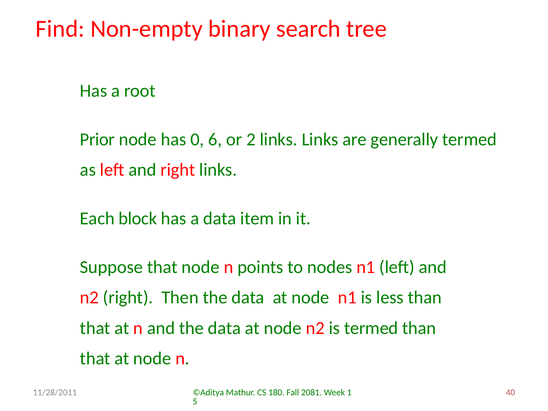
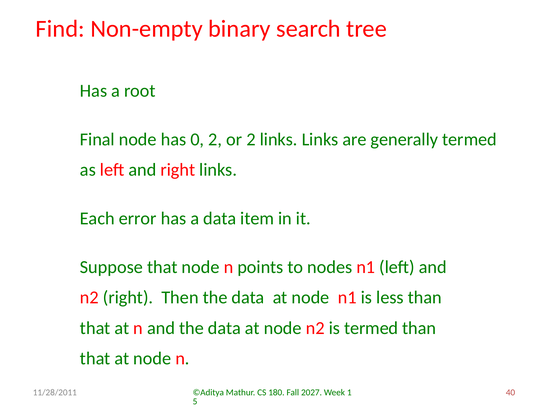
Prior: Prior -> Final
0 6: 6 -> 2
block: block -> error
2081: 2081 -> 2027
